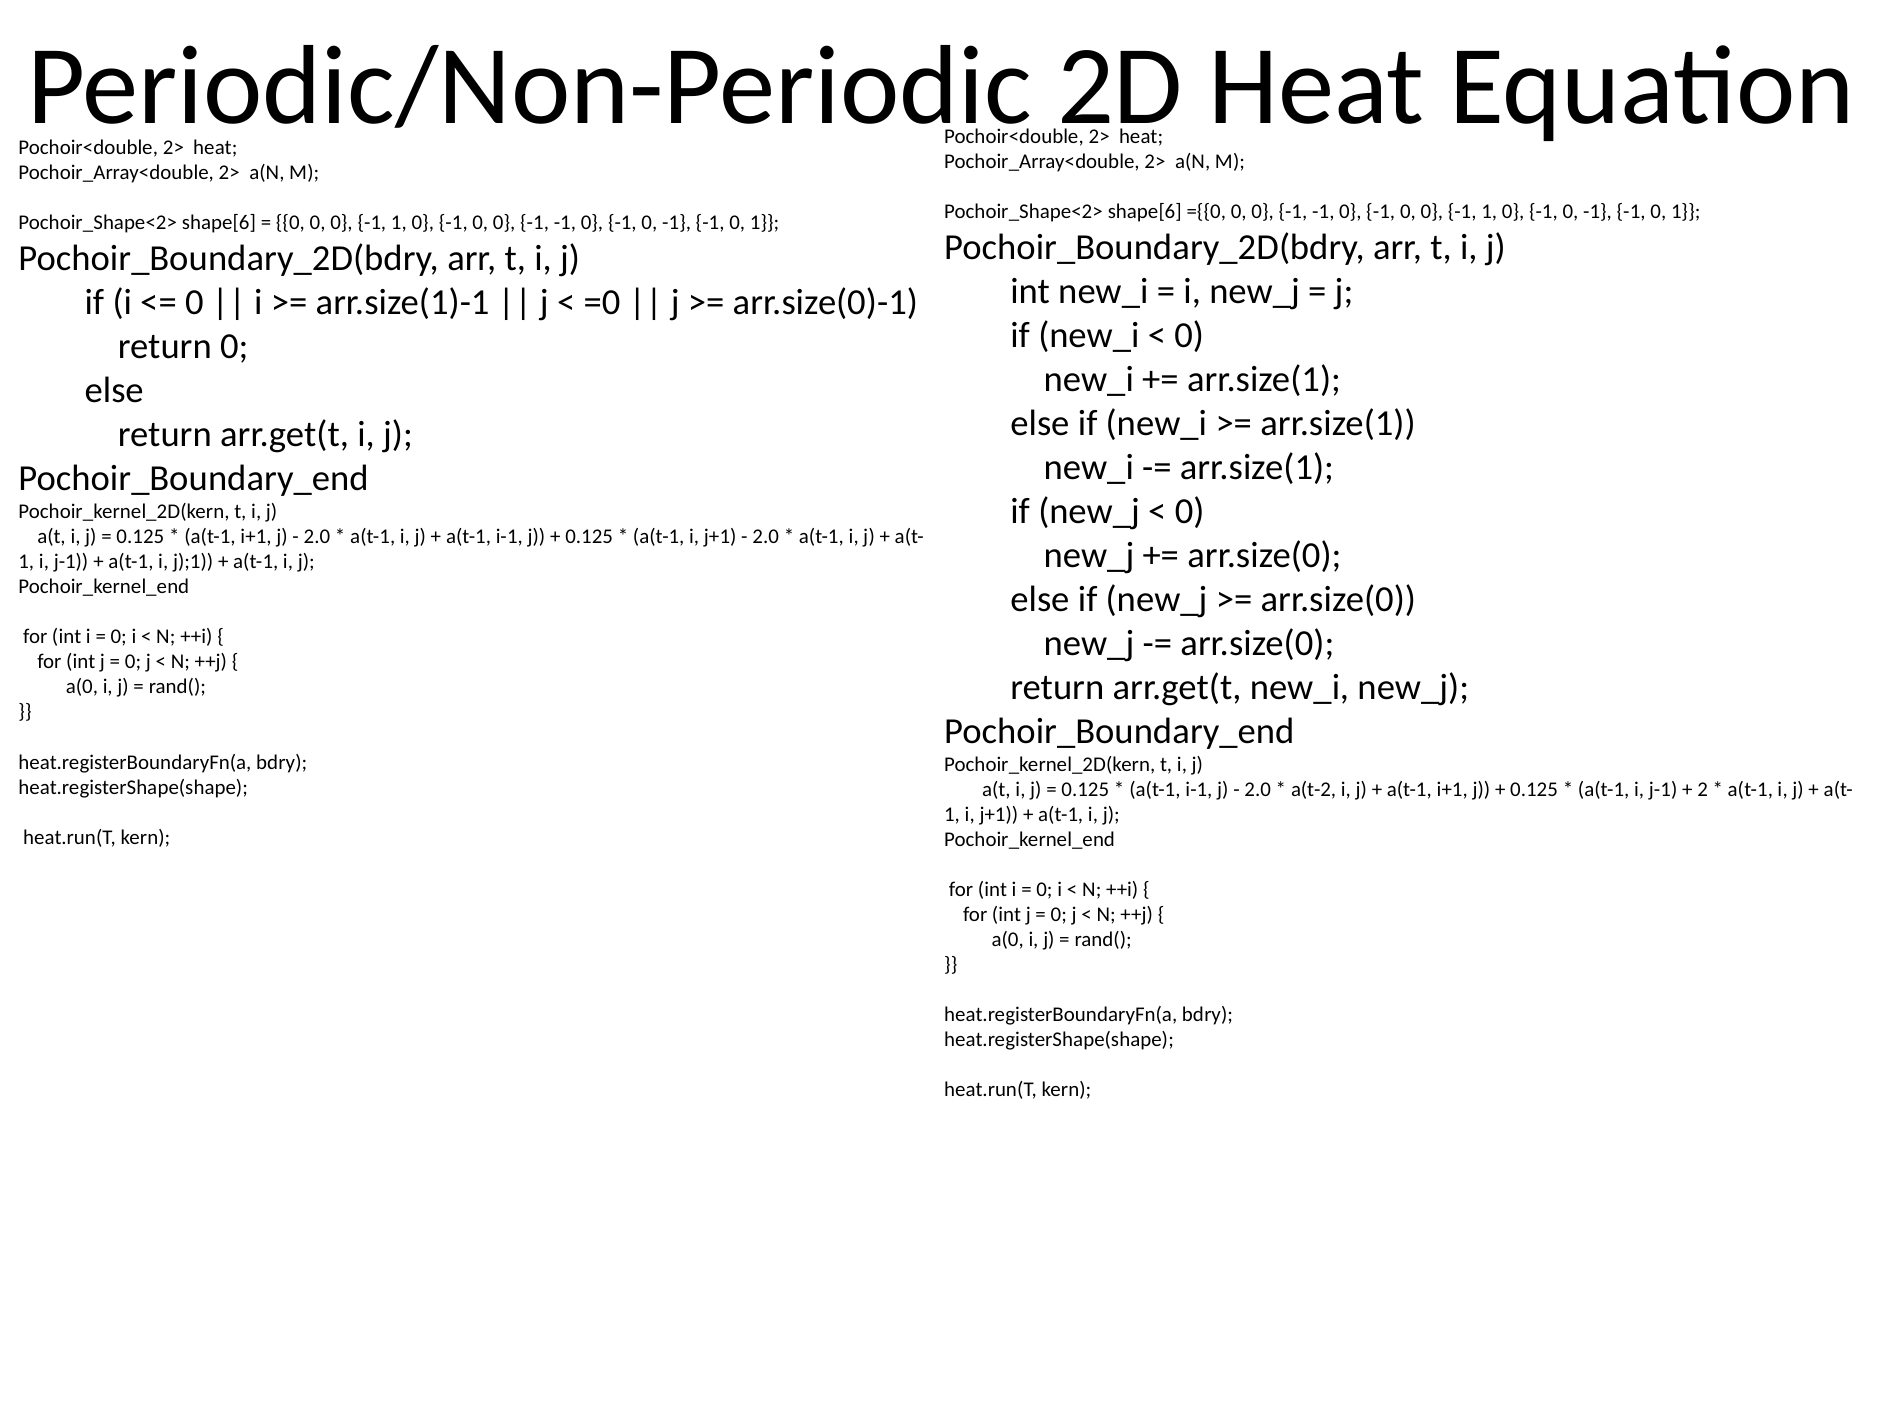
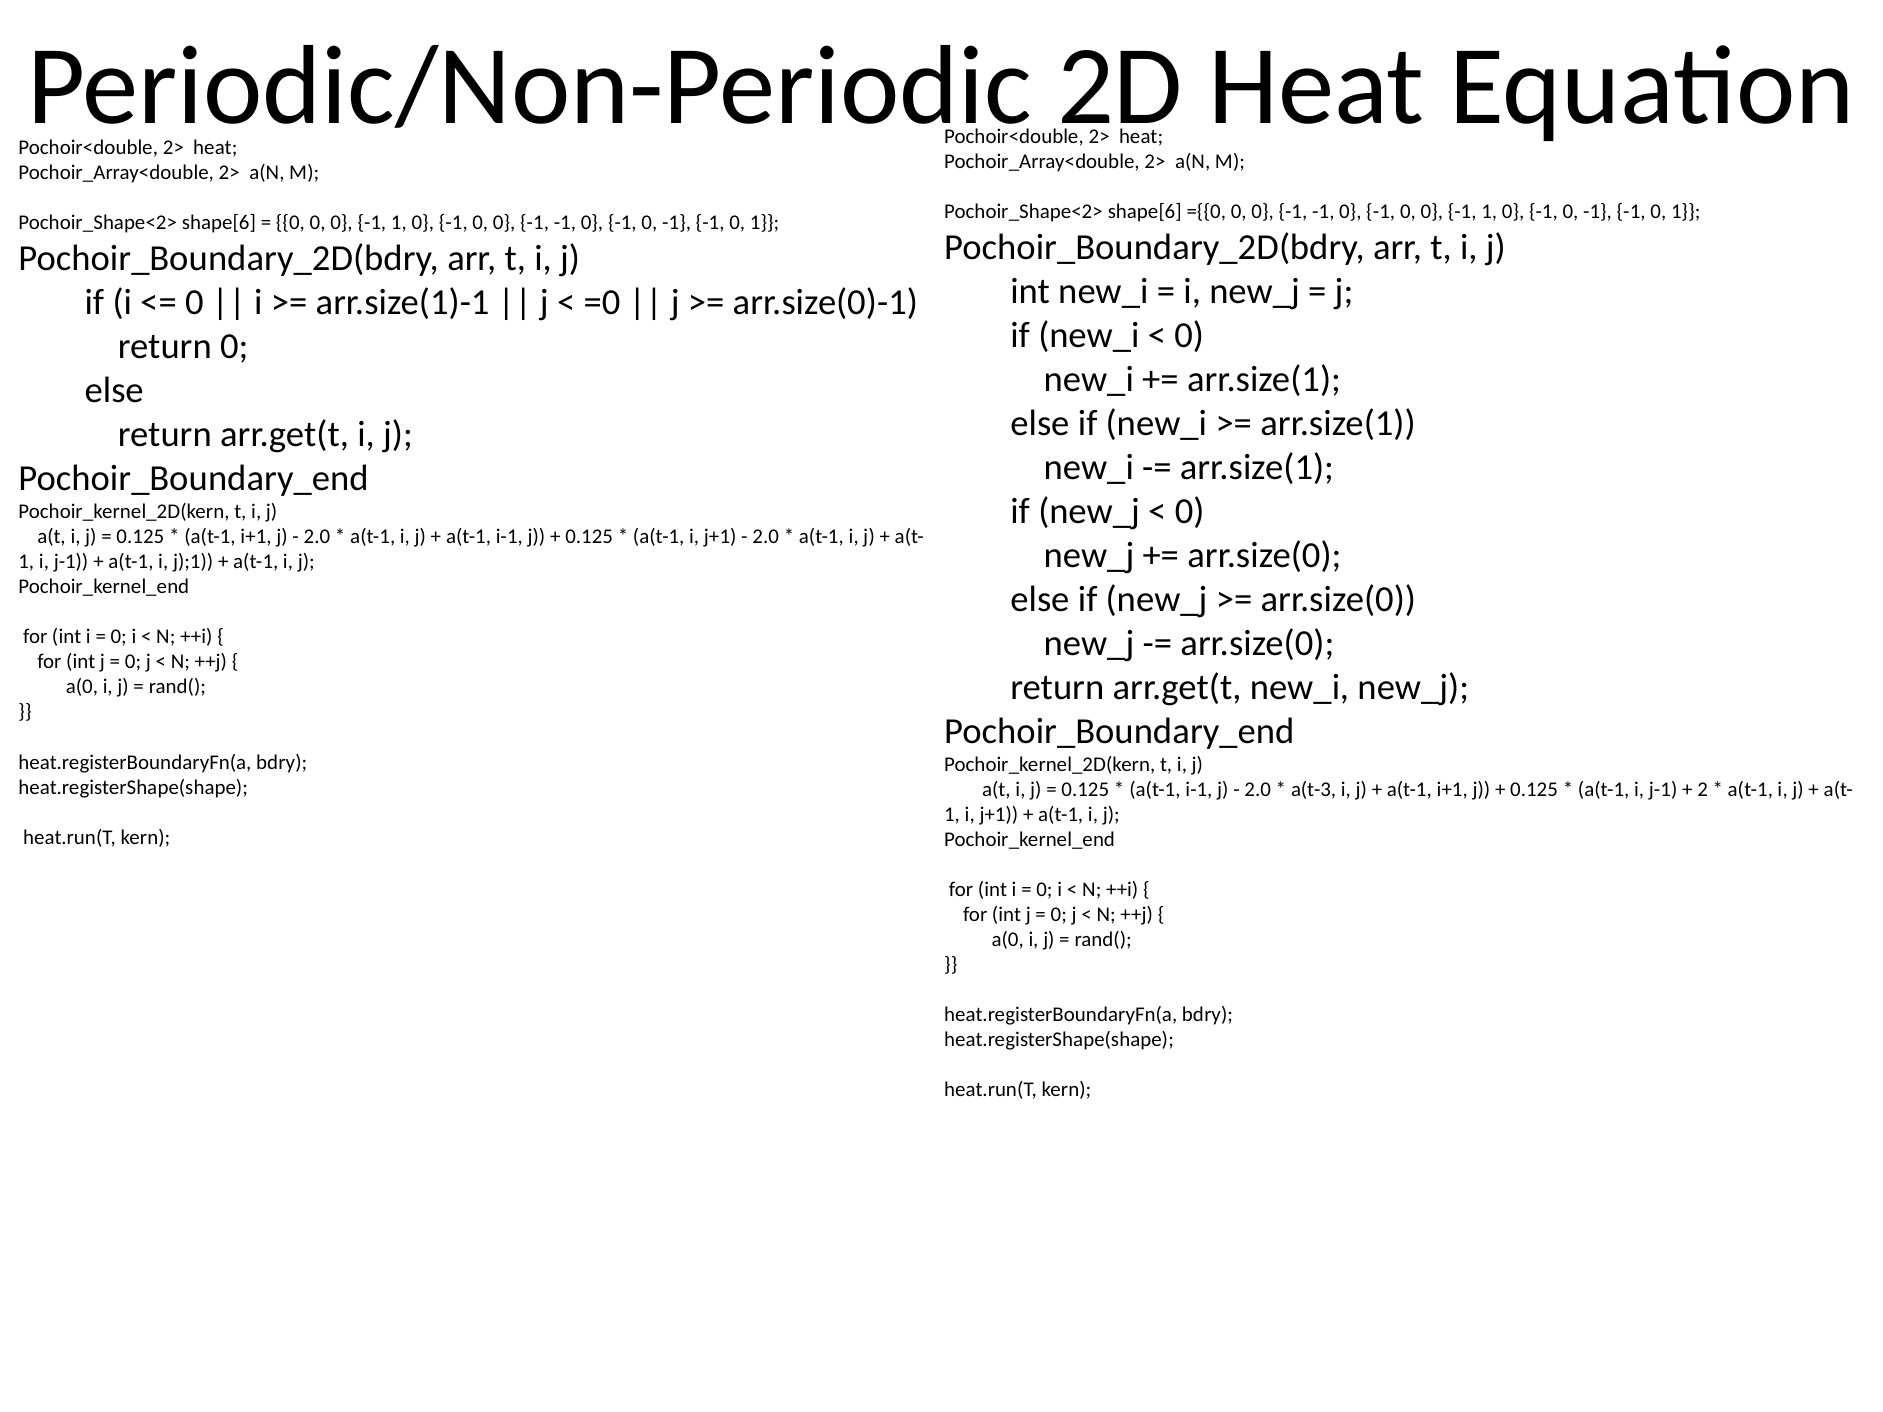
a(t-2: a(t-2 -> a(t-3
